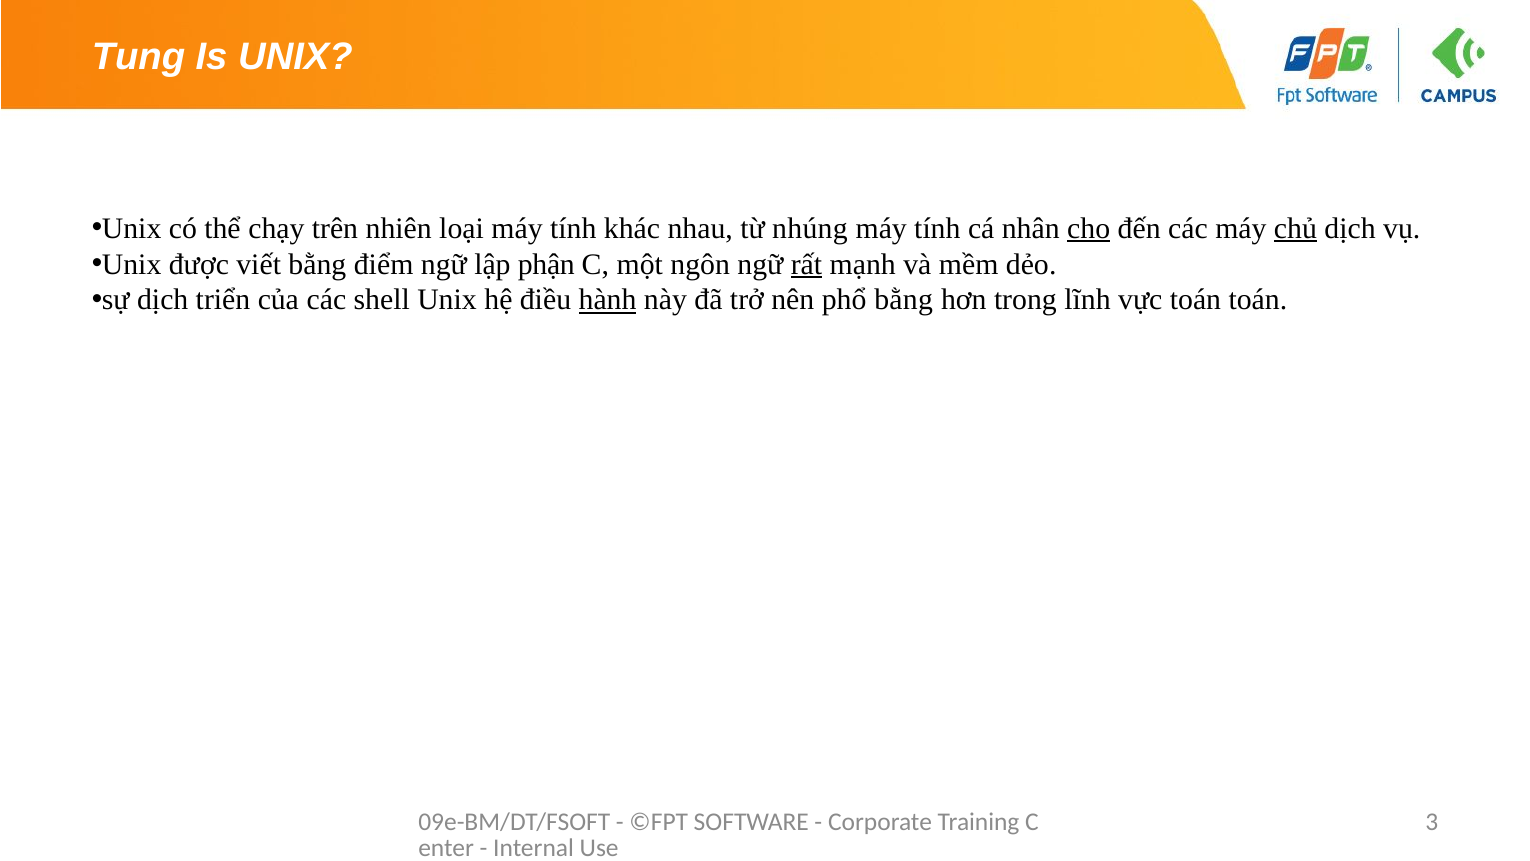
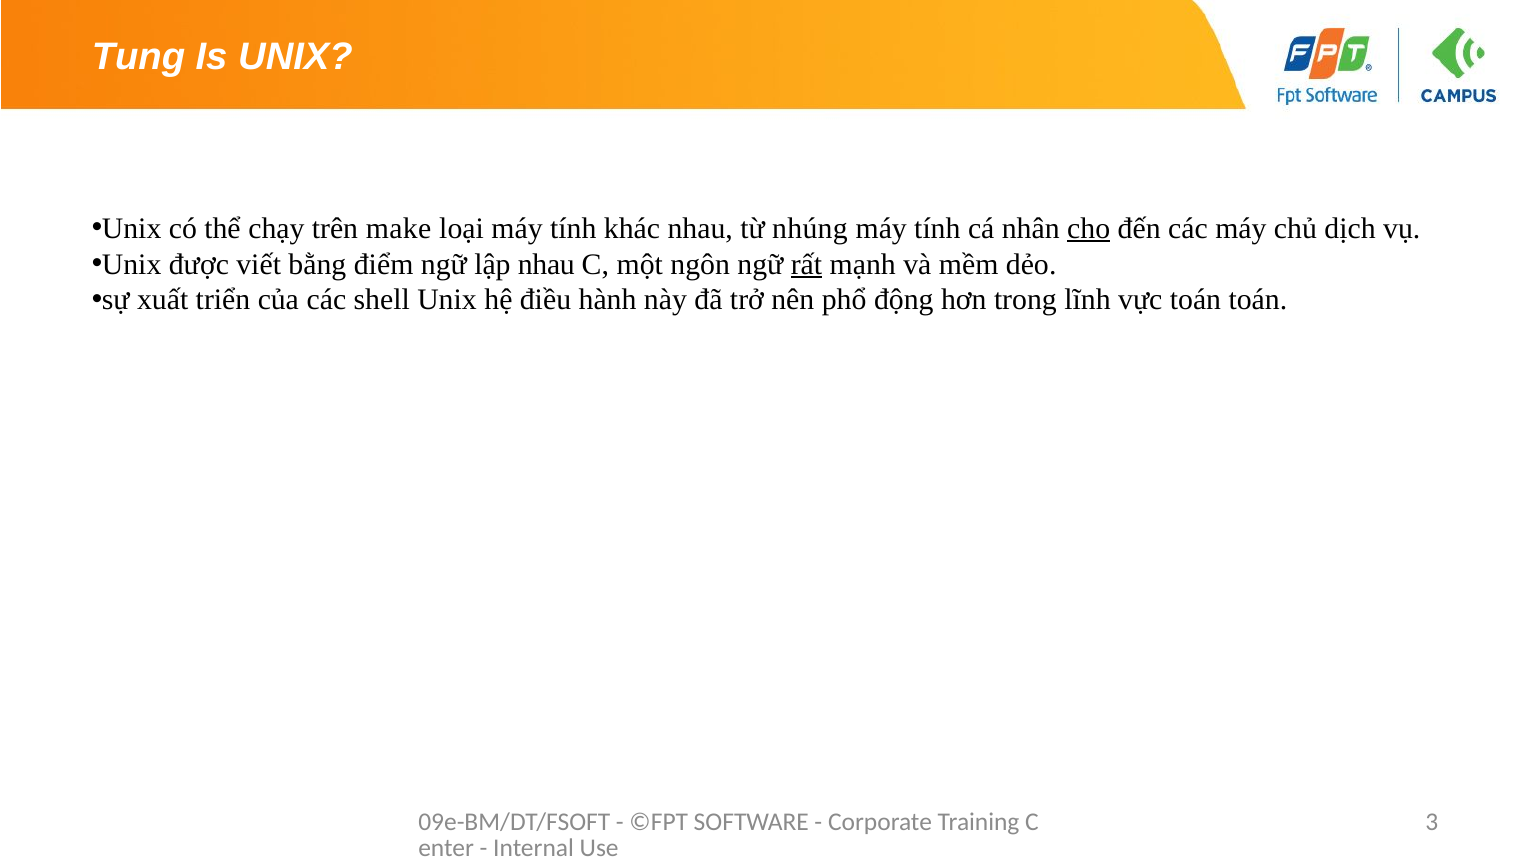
nhiên: nhiên -> make
chủ underline: present -> none
lập phận: phận -> nhau
sự dịch: dịch -> xuất
hành underline: present -> none
phổ bằng: bằng -> động
